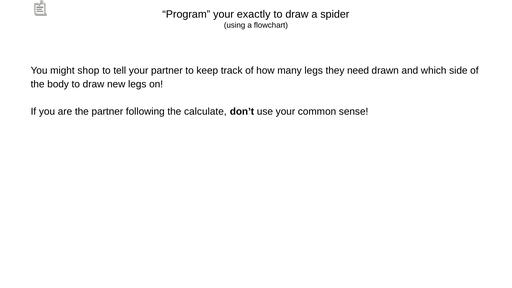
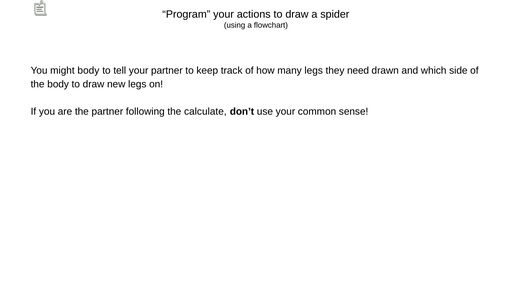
exactly: exactly -> actions
might shop: shop -> body
